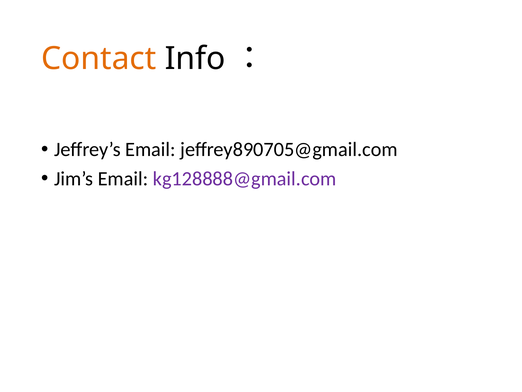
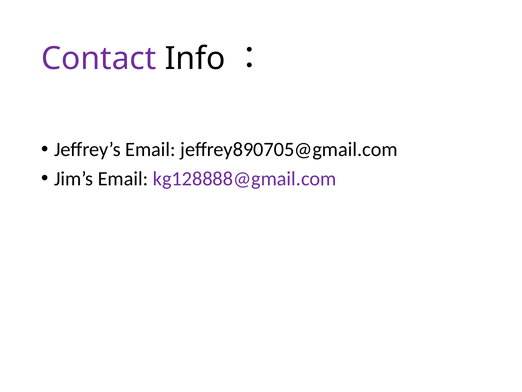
Contact colour: orange -> purple
